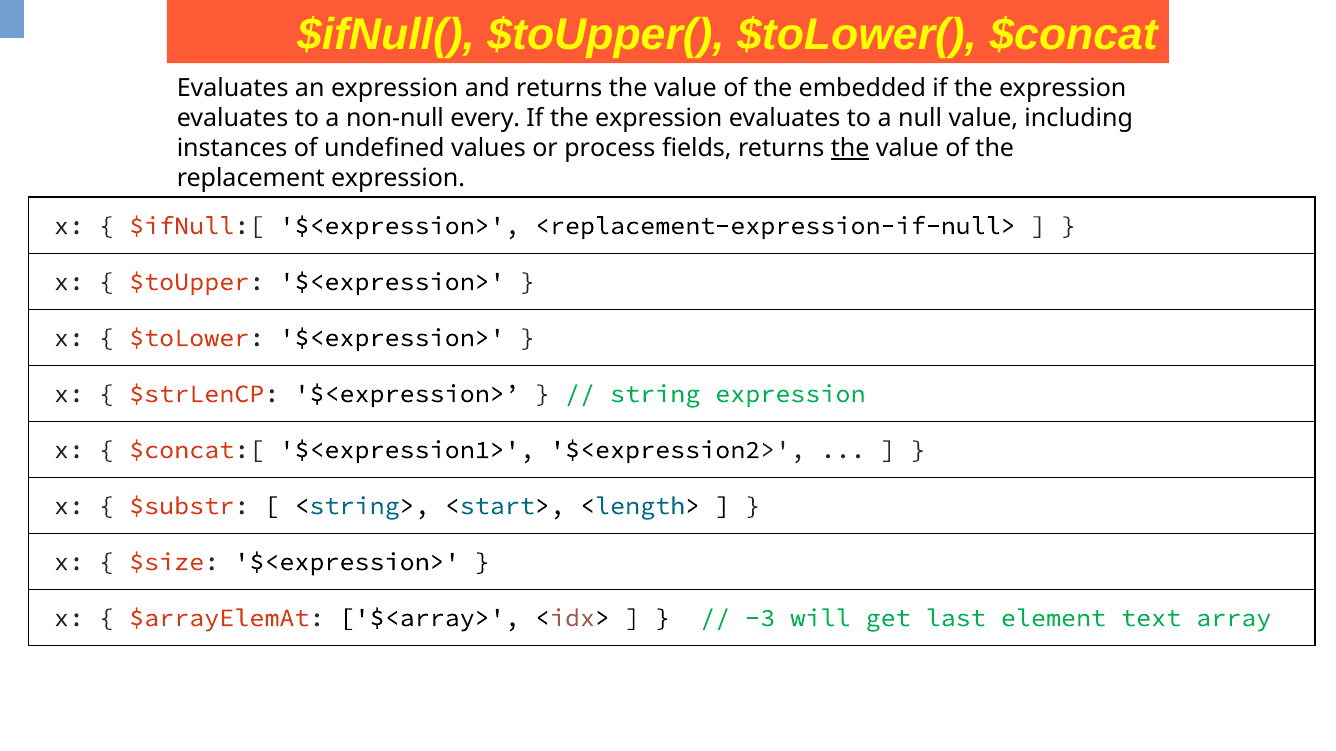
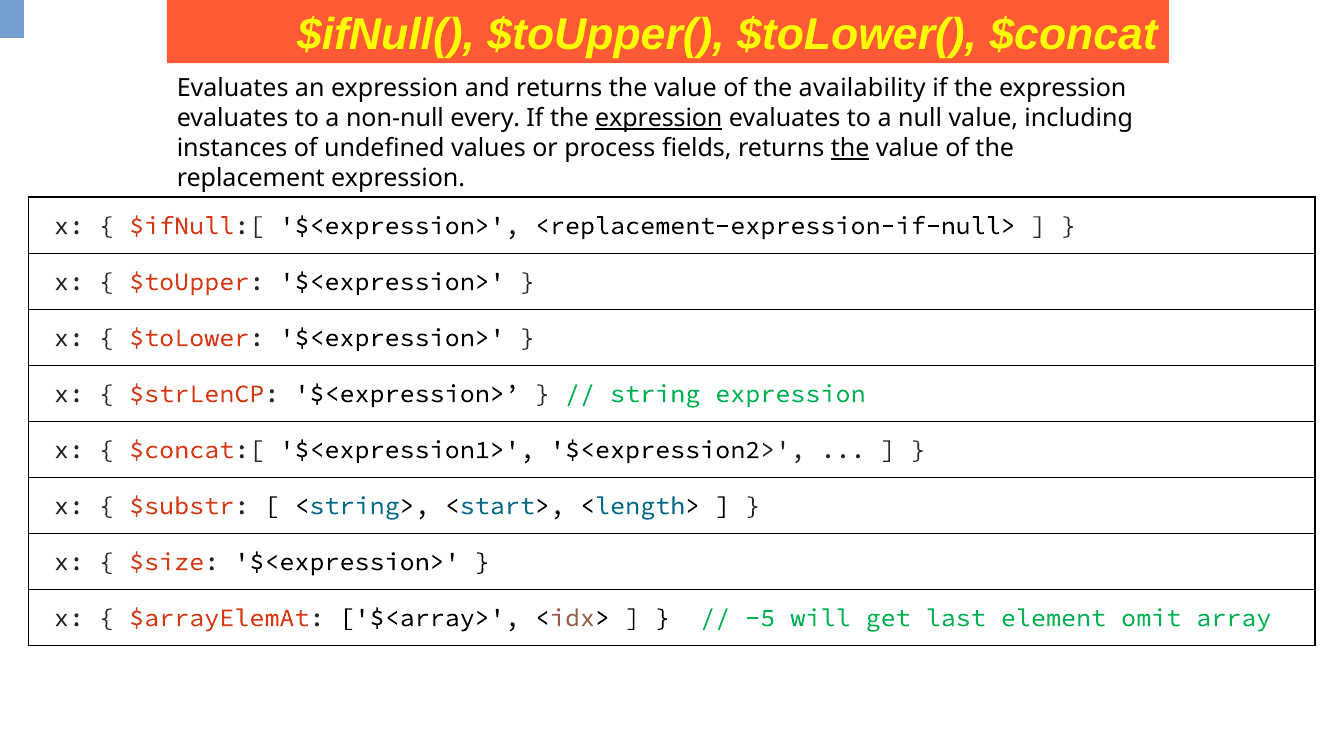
embedded: embedded -> availability
expression at (659, 119) underline: none -> present
-3: -3 -> -5
text: text -> omit
